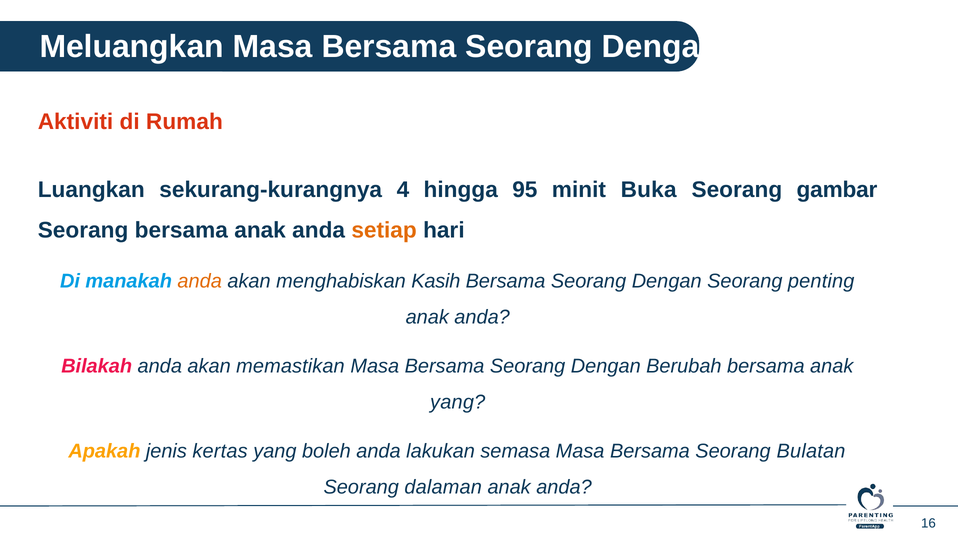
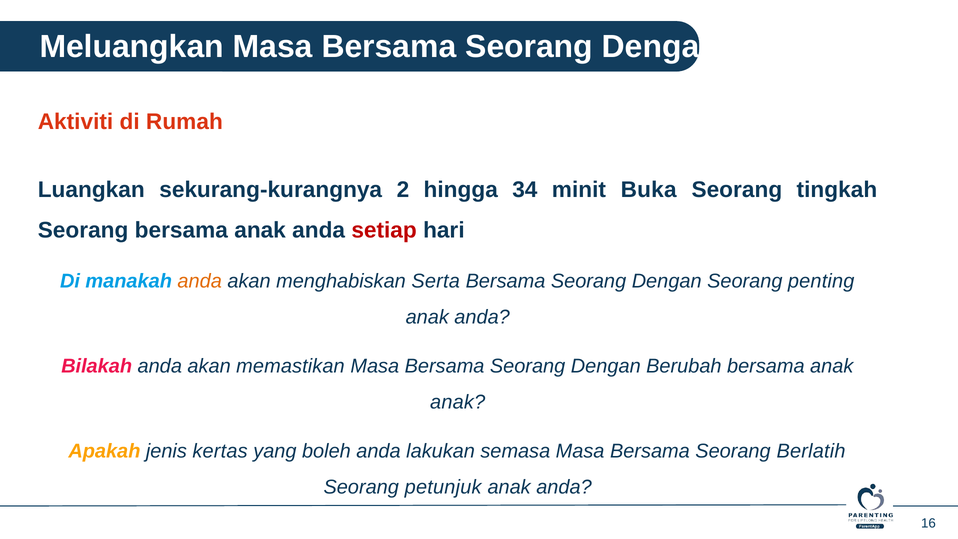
4: 4 -> 2
95: 95 -> 34
gambar: gambar -> tingkah
setiap colour: orange -> red
Kasih: Kasih -> Serta
yang at (458, 402): yang -> anak
Bulatan: Bulatan -> Berlatih
dalaman: dalaman -> petunjuk
